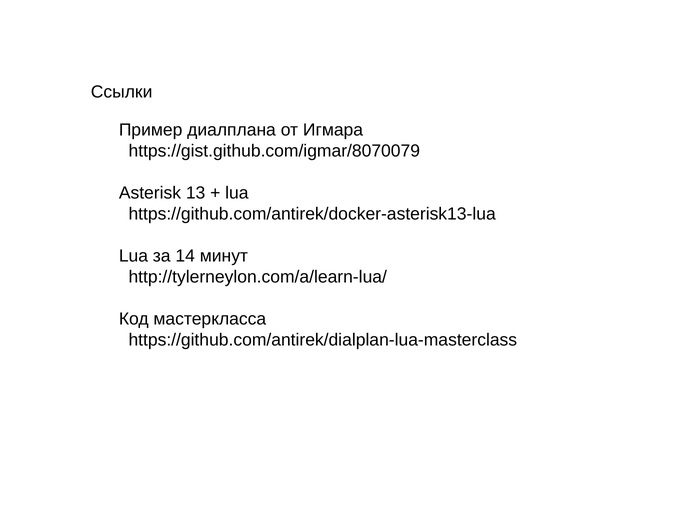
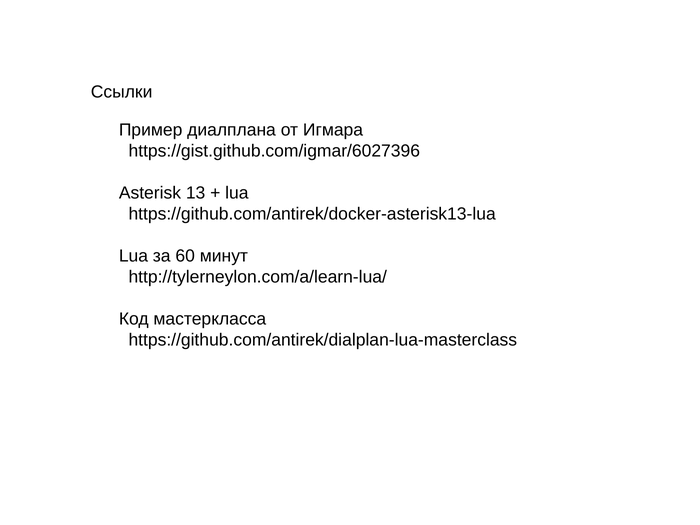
https://gist.github.com/igmar/8070079: https://gist.github.com/igmar/8070079 -> https://gist.github.com/igmar/6027396
14: 14 -> 60
